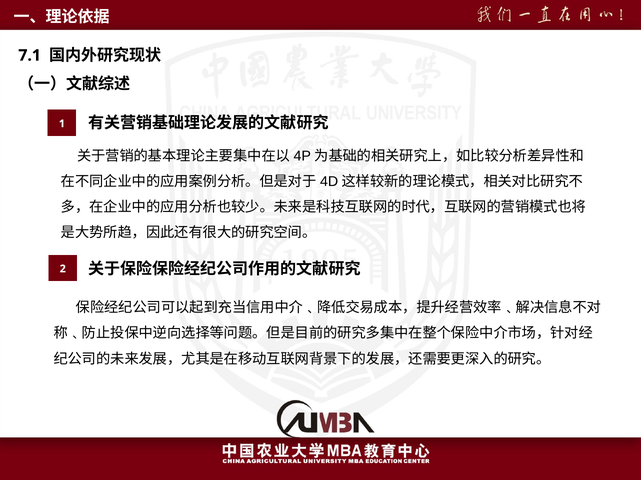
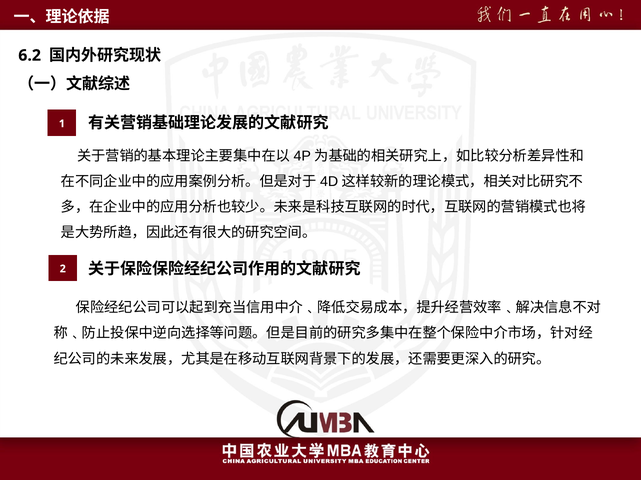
7.1: 7.1 -> 6.2
